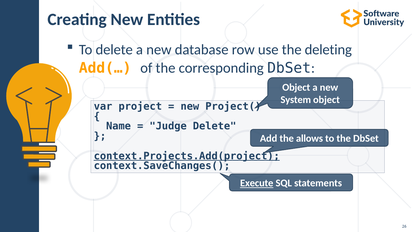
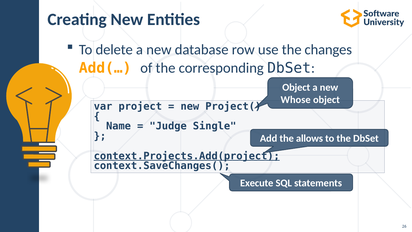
deleting: deleting -> changes
System: System -> Whose
Judge Delete: Delete -> Single
Execute underline: present -> none
